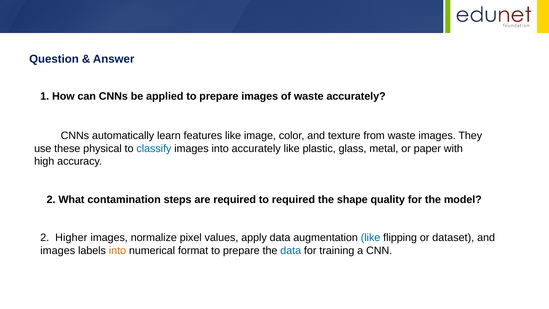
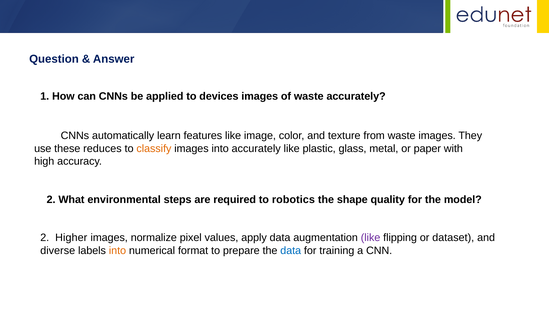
applied to prepare: prepare -> devices
physical: physical -> reduces
classify colour: blue -> orange
contamination: contamination -> environmental
to required: required -> robotics
like at (371, 238) colour: blue -> purple
images at (58, 250): images -> diverse
